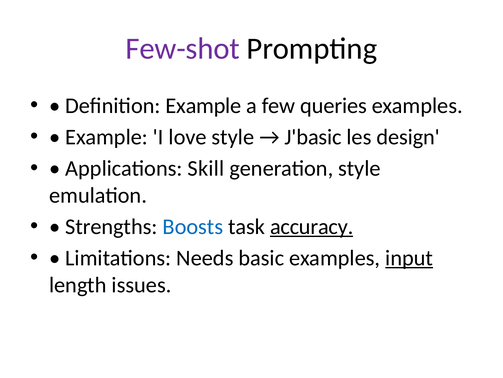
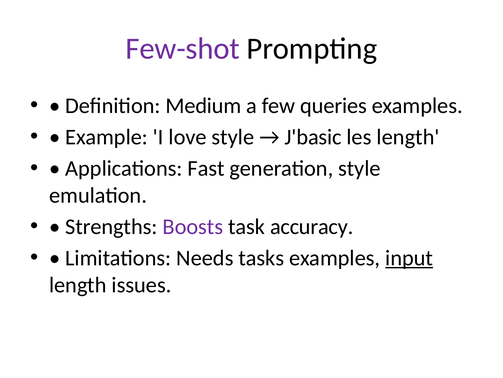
Definition Example: Example -> Medium
les design: design -> length
Skill: Skill -> Fast
Boosts colour: blue -> purple
accuracy underline: present -> none
basic: basic -> tasks
